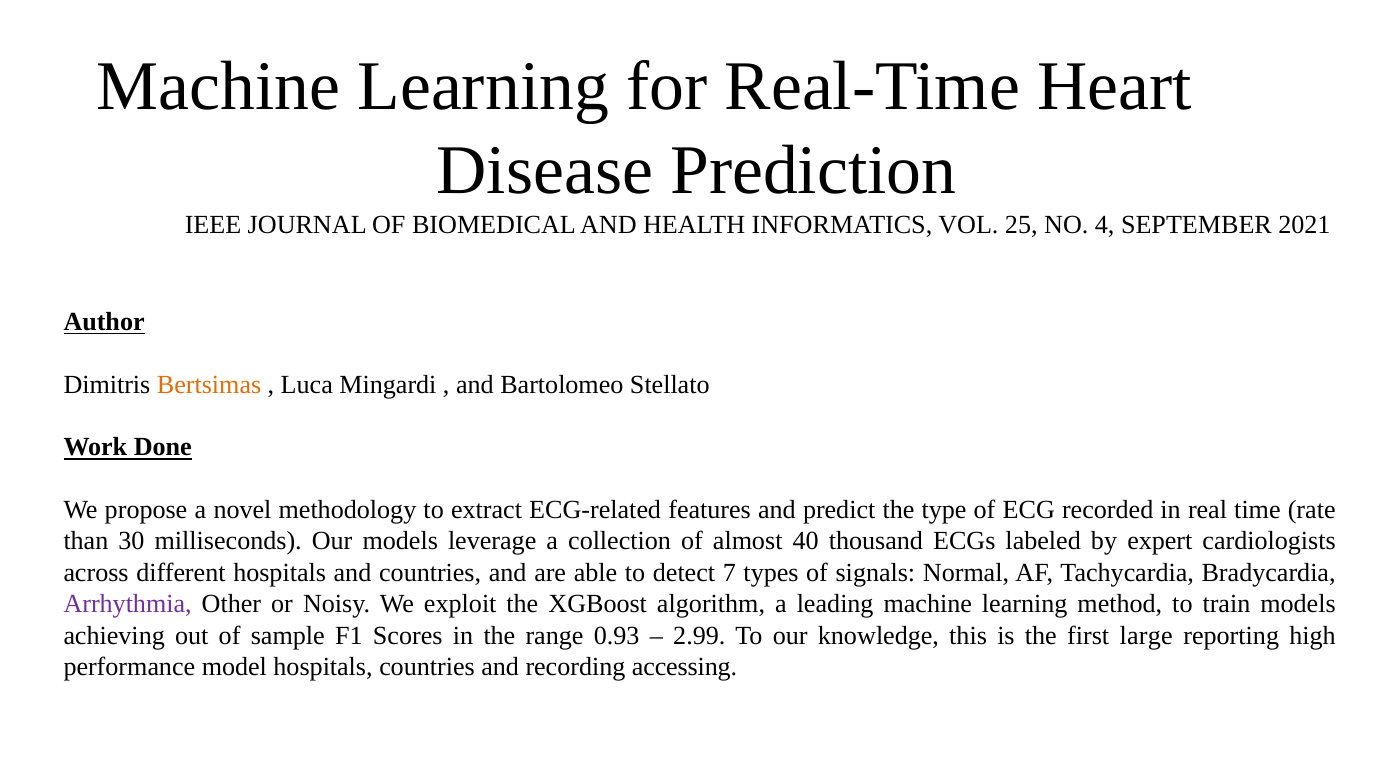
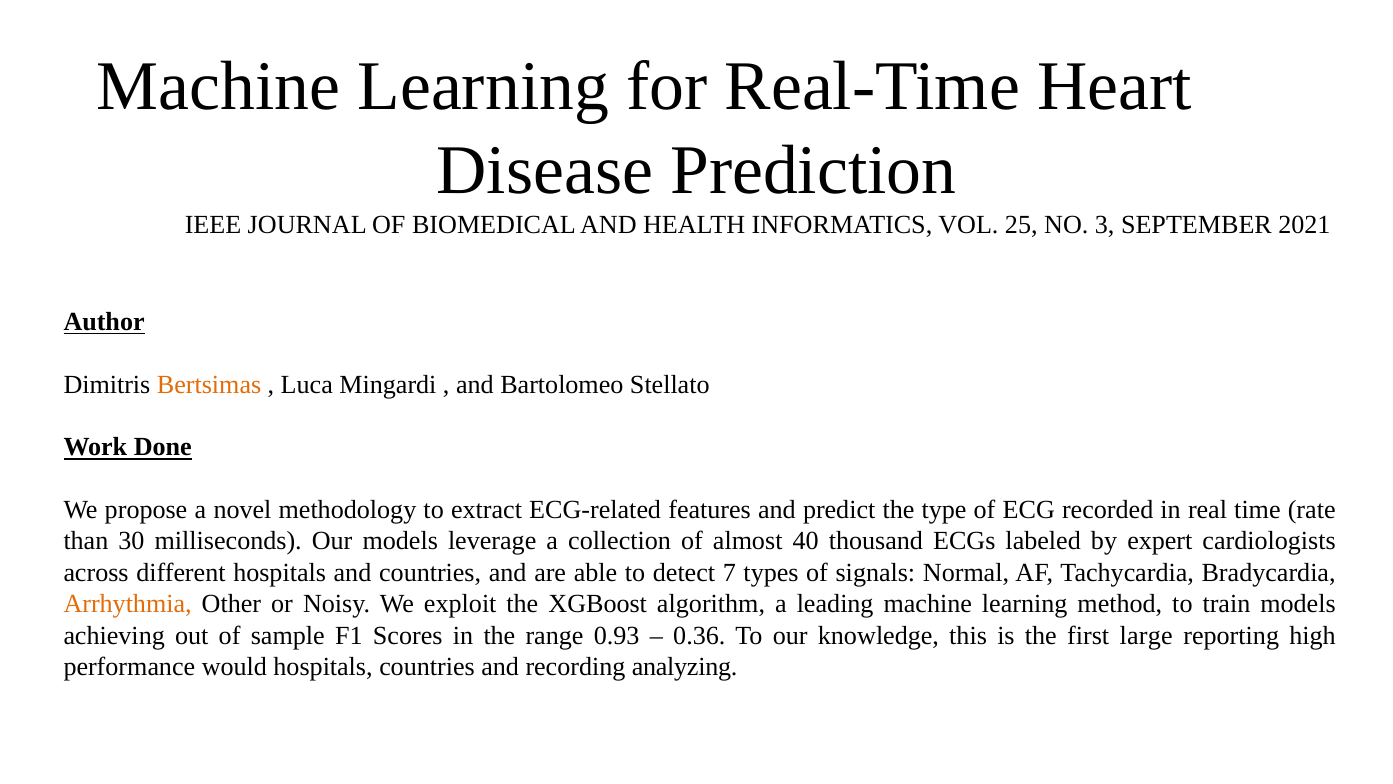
4: 4 -> 3
Arrhythmia colour: purple -> orange
2.99: 2.99 -> 0.36
model: model -> would
accessing: accessing -> analyzing
